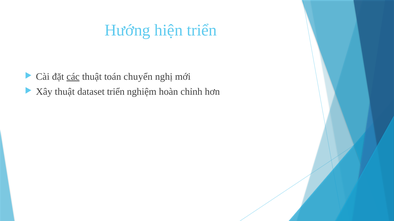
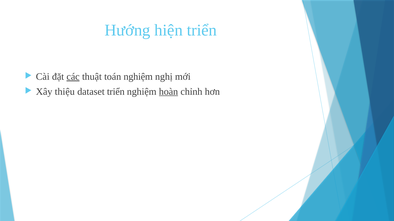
toán chuyển: chuyển -> nghiệm
Xây thuật: thuật -> thiệu
hoàn underline: none -> present
